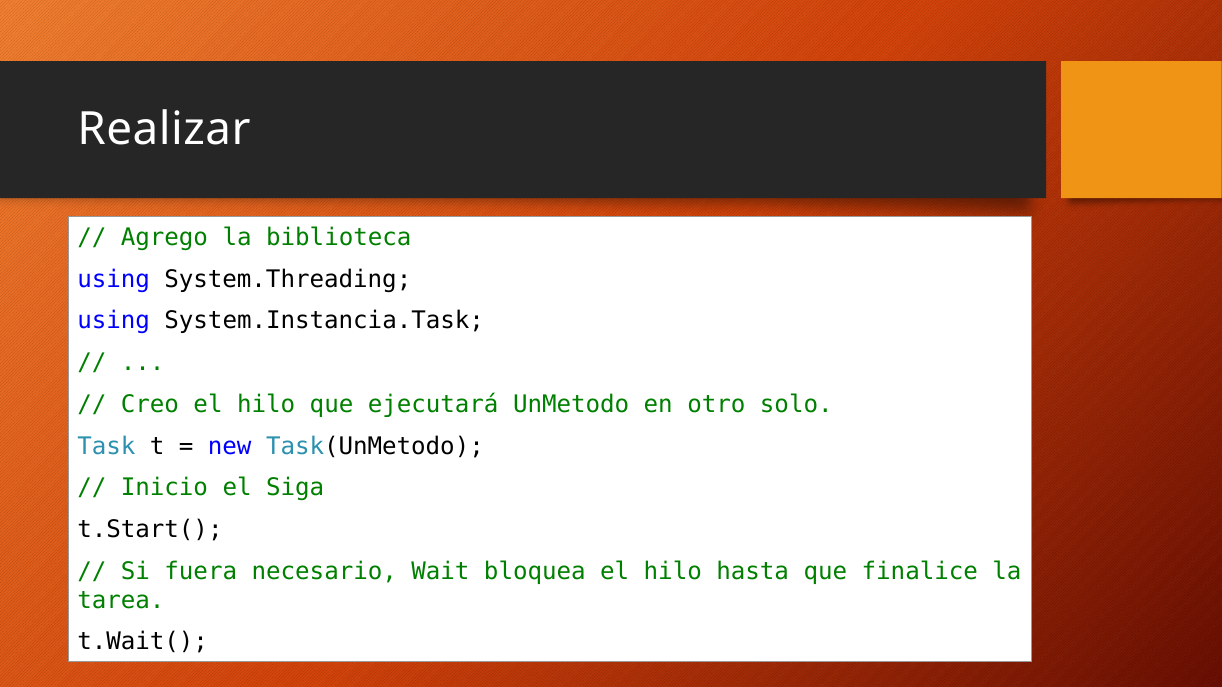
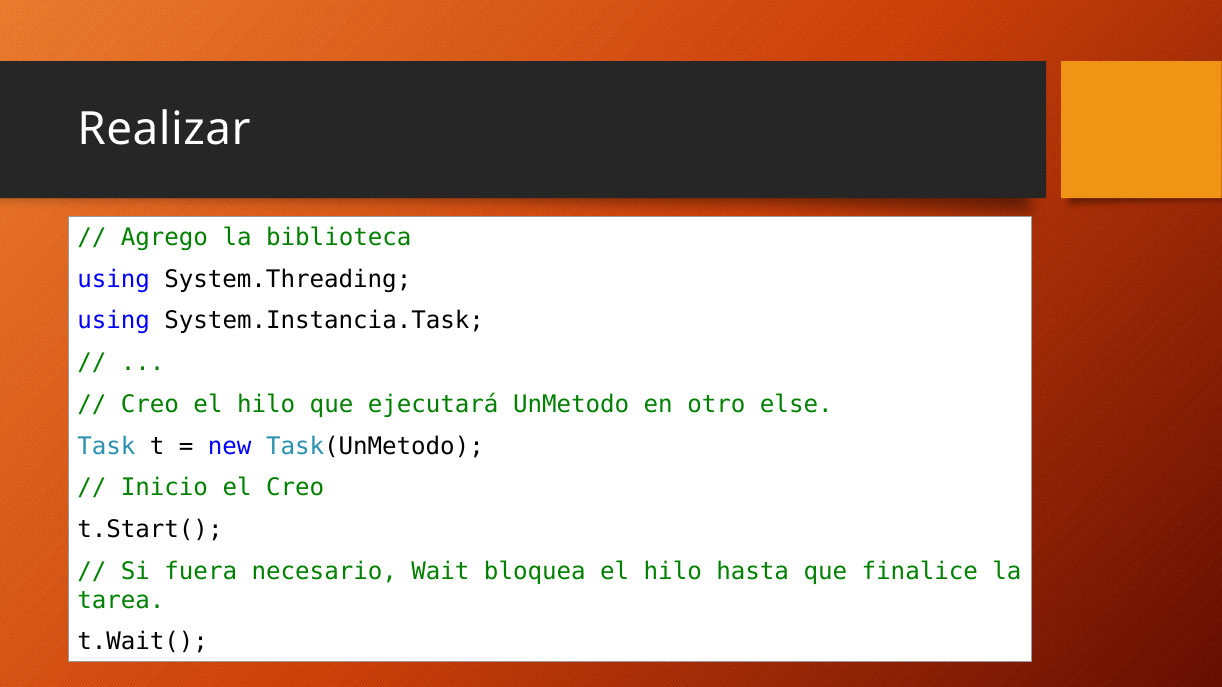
solo: solo -> else
el Siga: Siga -> Creo
